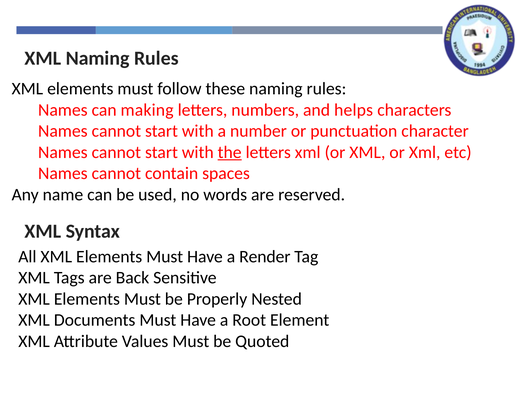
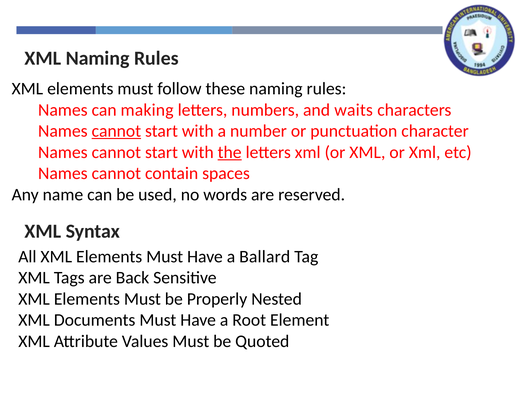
helps: helps -> waits
cannot at (116, 131) underline: none -> present
Render: Render -> Ballard
